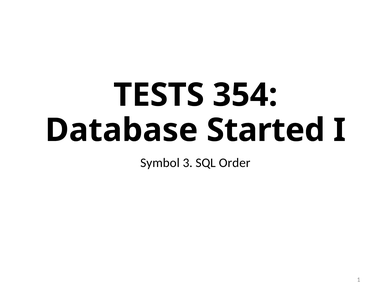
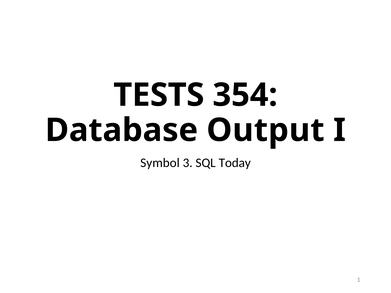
Started: Started -> Output
Order: Order -> Today
